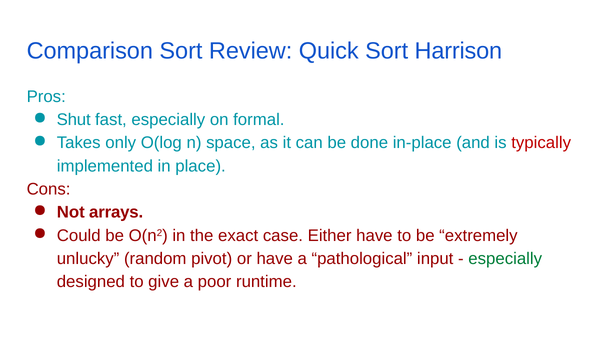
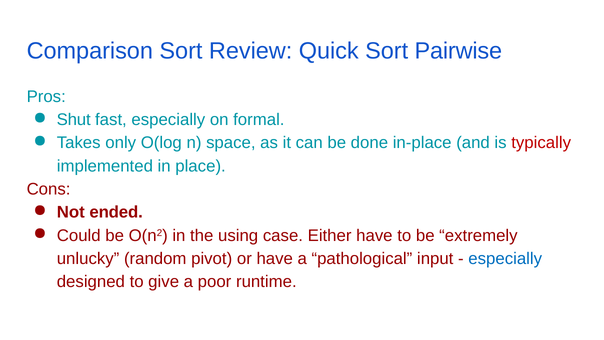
Harrison: Harrison -> Pairwise
arrays: arrays -> ended
exact: exact -> using
especially at (505, 259) colour: green -> blue
